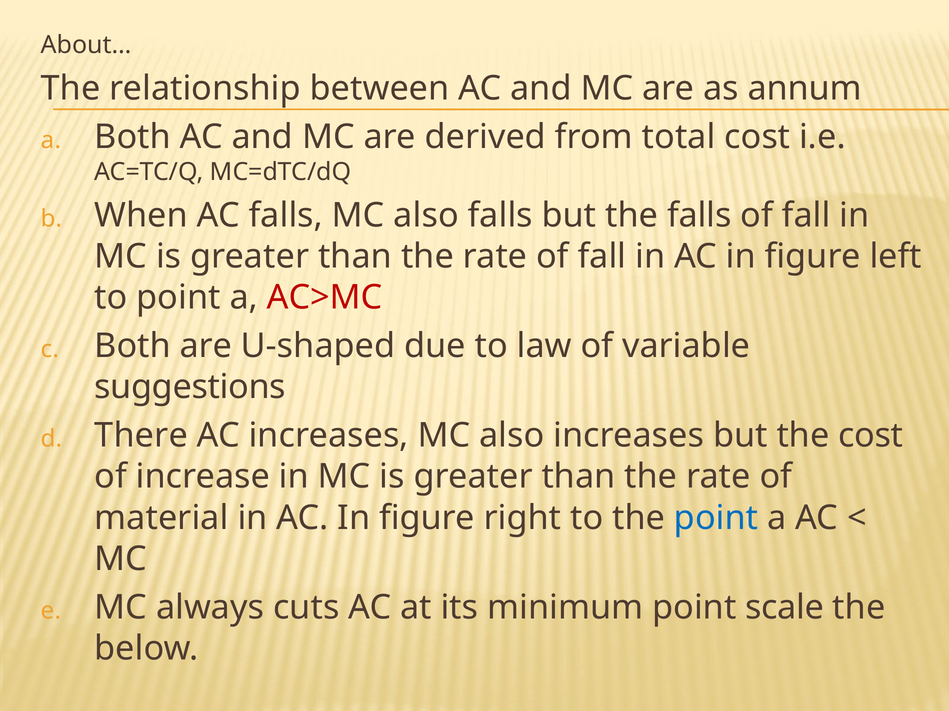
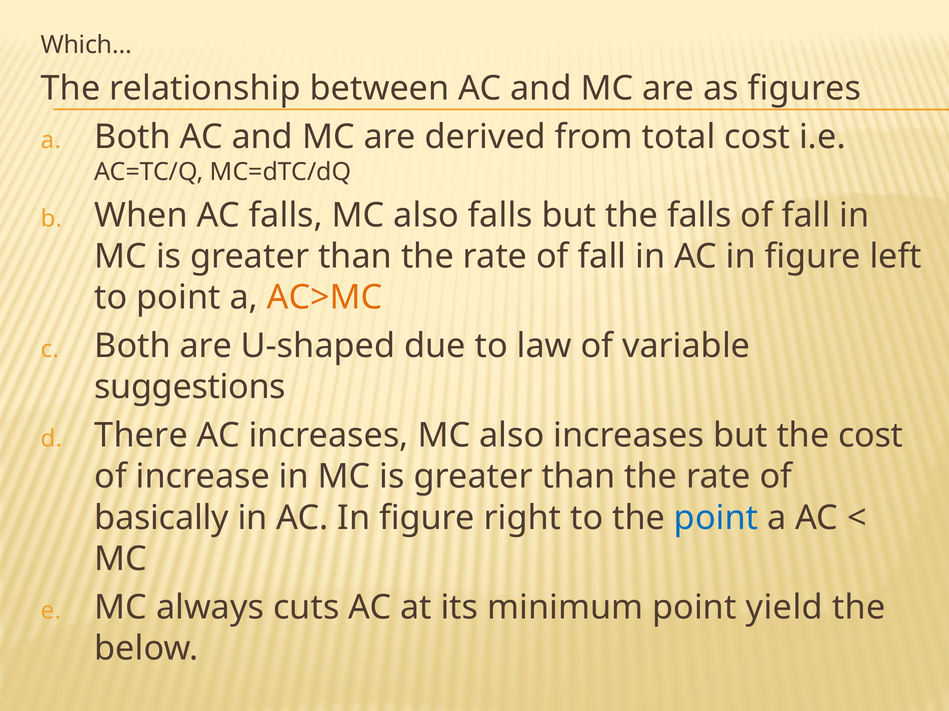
About…: About… -> Which…
annum: annum -> figures
AC>MC colour: red -> orange
material: material -> basically
scale: scale -> yield
